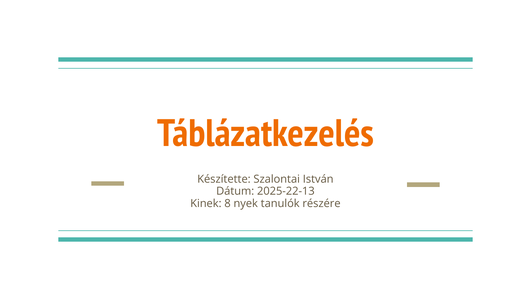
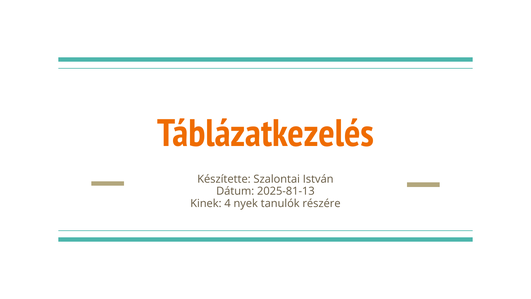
2025-22-13: 2025-22-13 -> 2025-81-13
8: 8 -> 4
